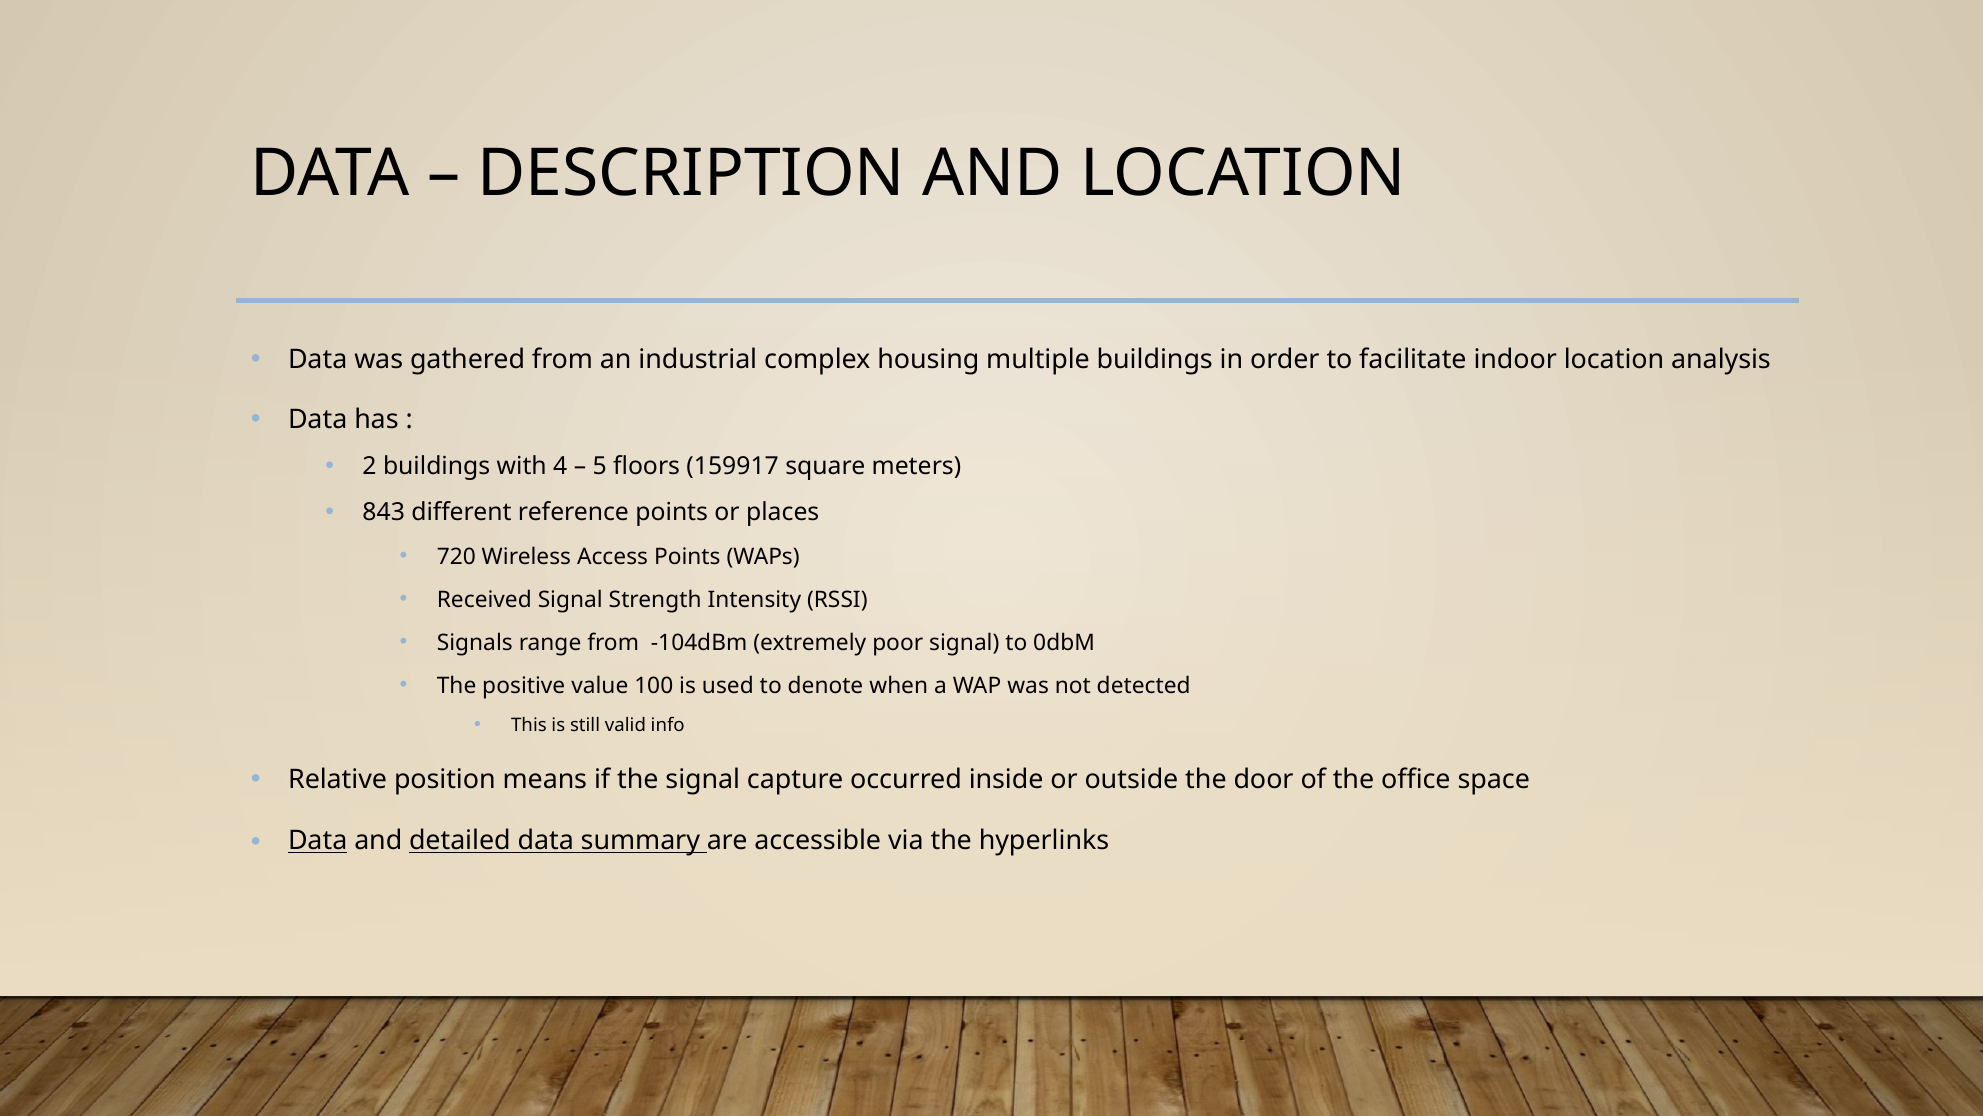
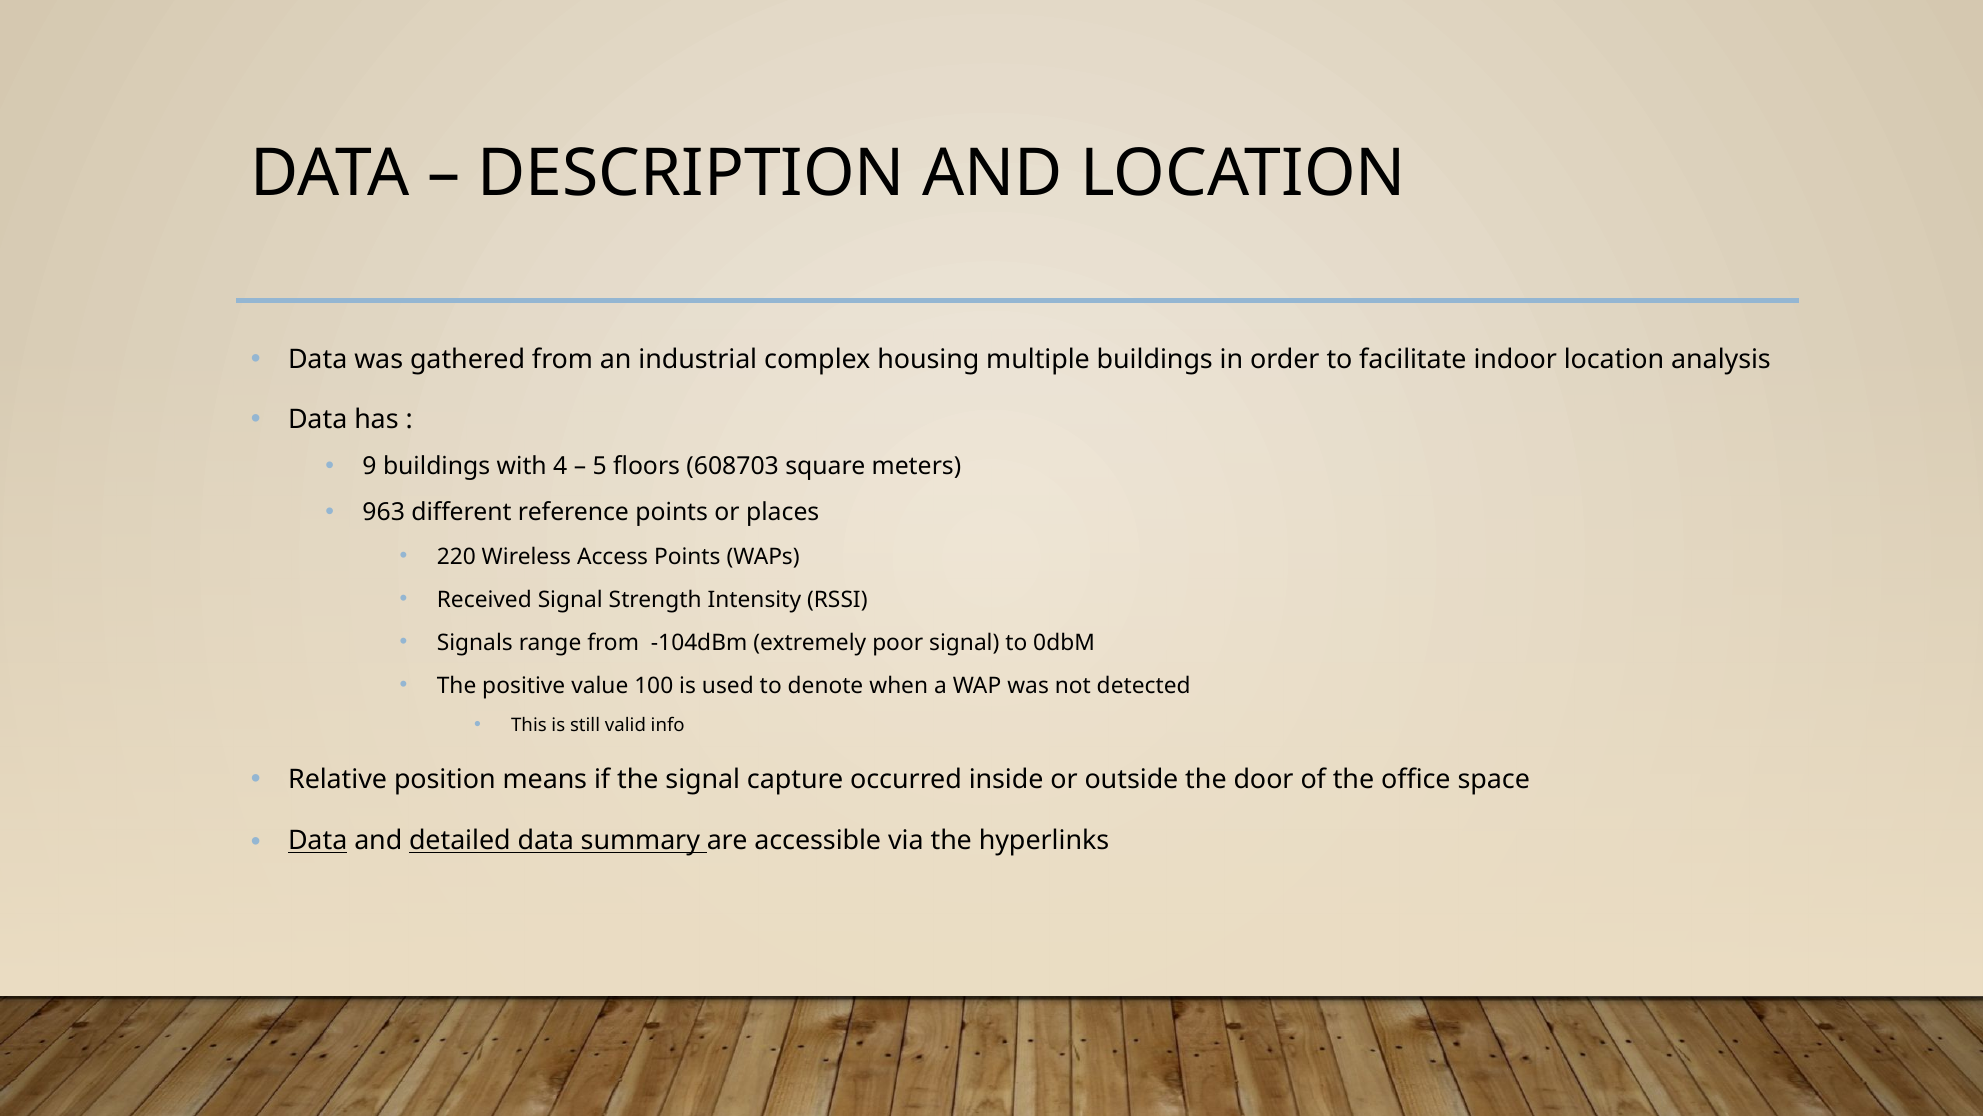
2: 2 -> 9
159917: 159917 -> 608703
843: 843 -> 963
720: 720 -> 220
